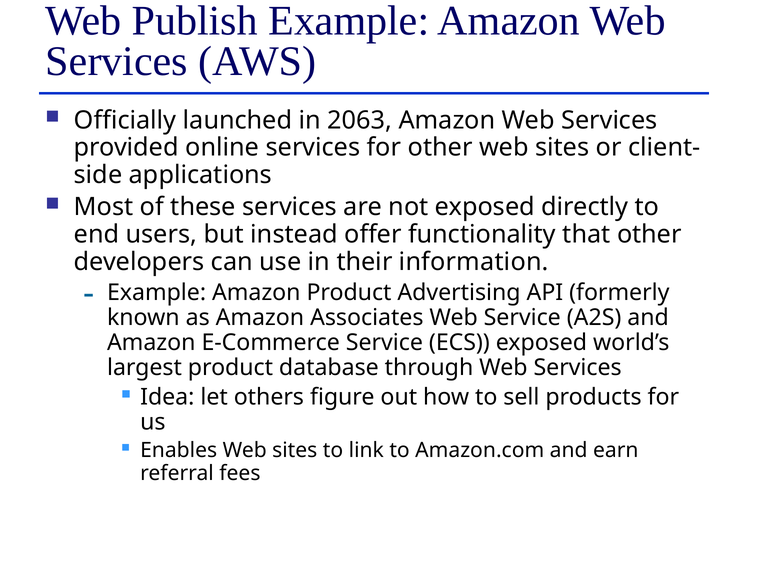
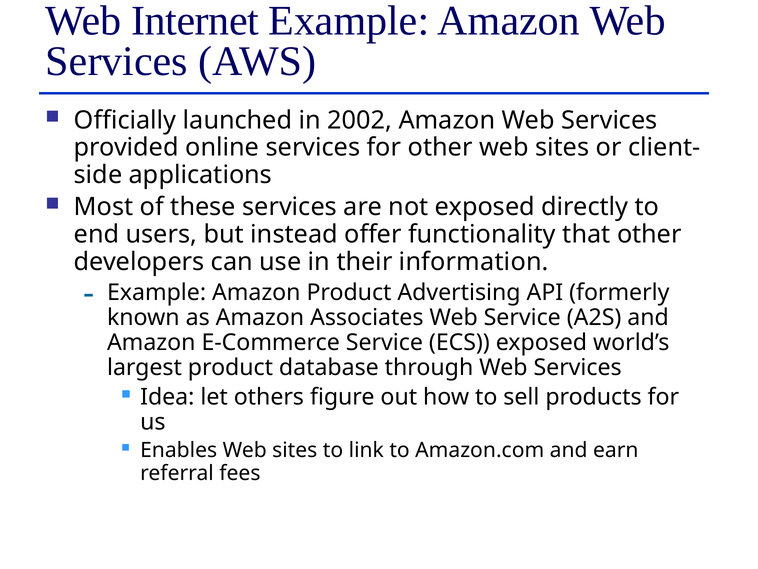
Publish: Publish -> Internet
2063: 2063 -> 2002
